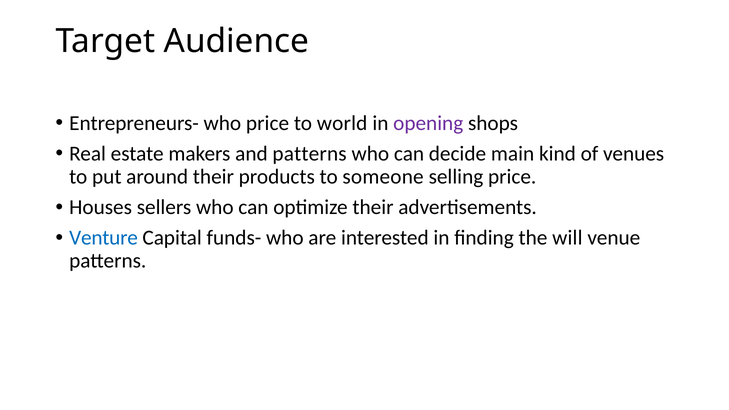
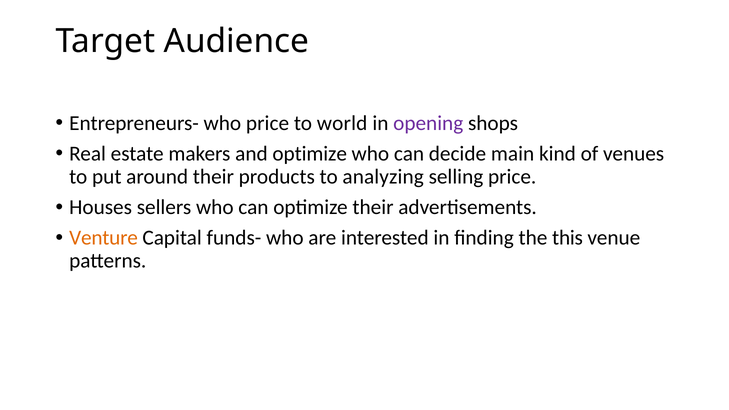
and patterns: patterns -> optimize
someone: someone -> analyzing
Venture colour: blue -> orange
will: will -> this
